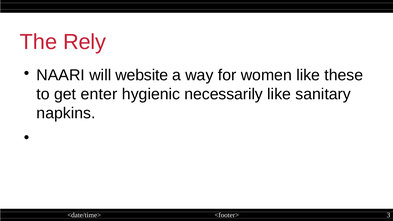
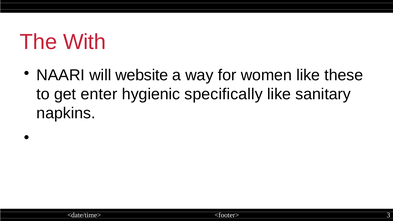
Rely: Rely -> With
necessarily: necessarily -> specifically
